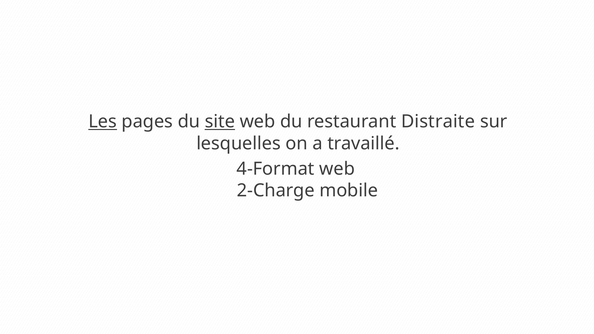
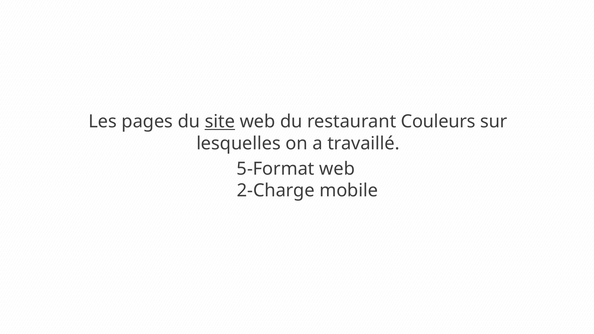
Les underline: present -> none
Distraite: Distraite -> Couleurs
4-Format: 4-Format -> 5-Format
